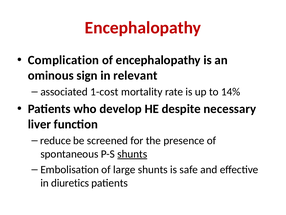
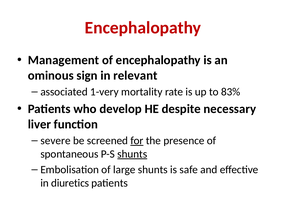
Complication: Complication -> Management
1-cost: 1-cost -> 1-very
14%: 14% -> 83%
reduce: reduce -> severe
for underline: none -> present
